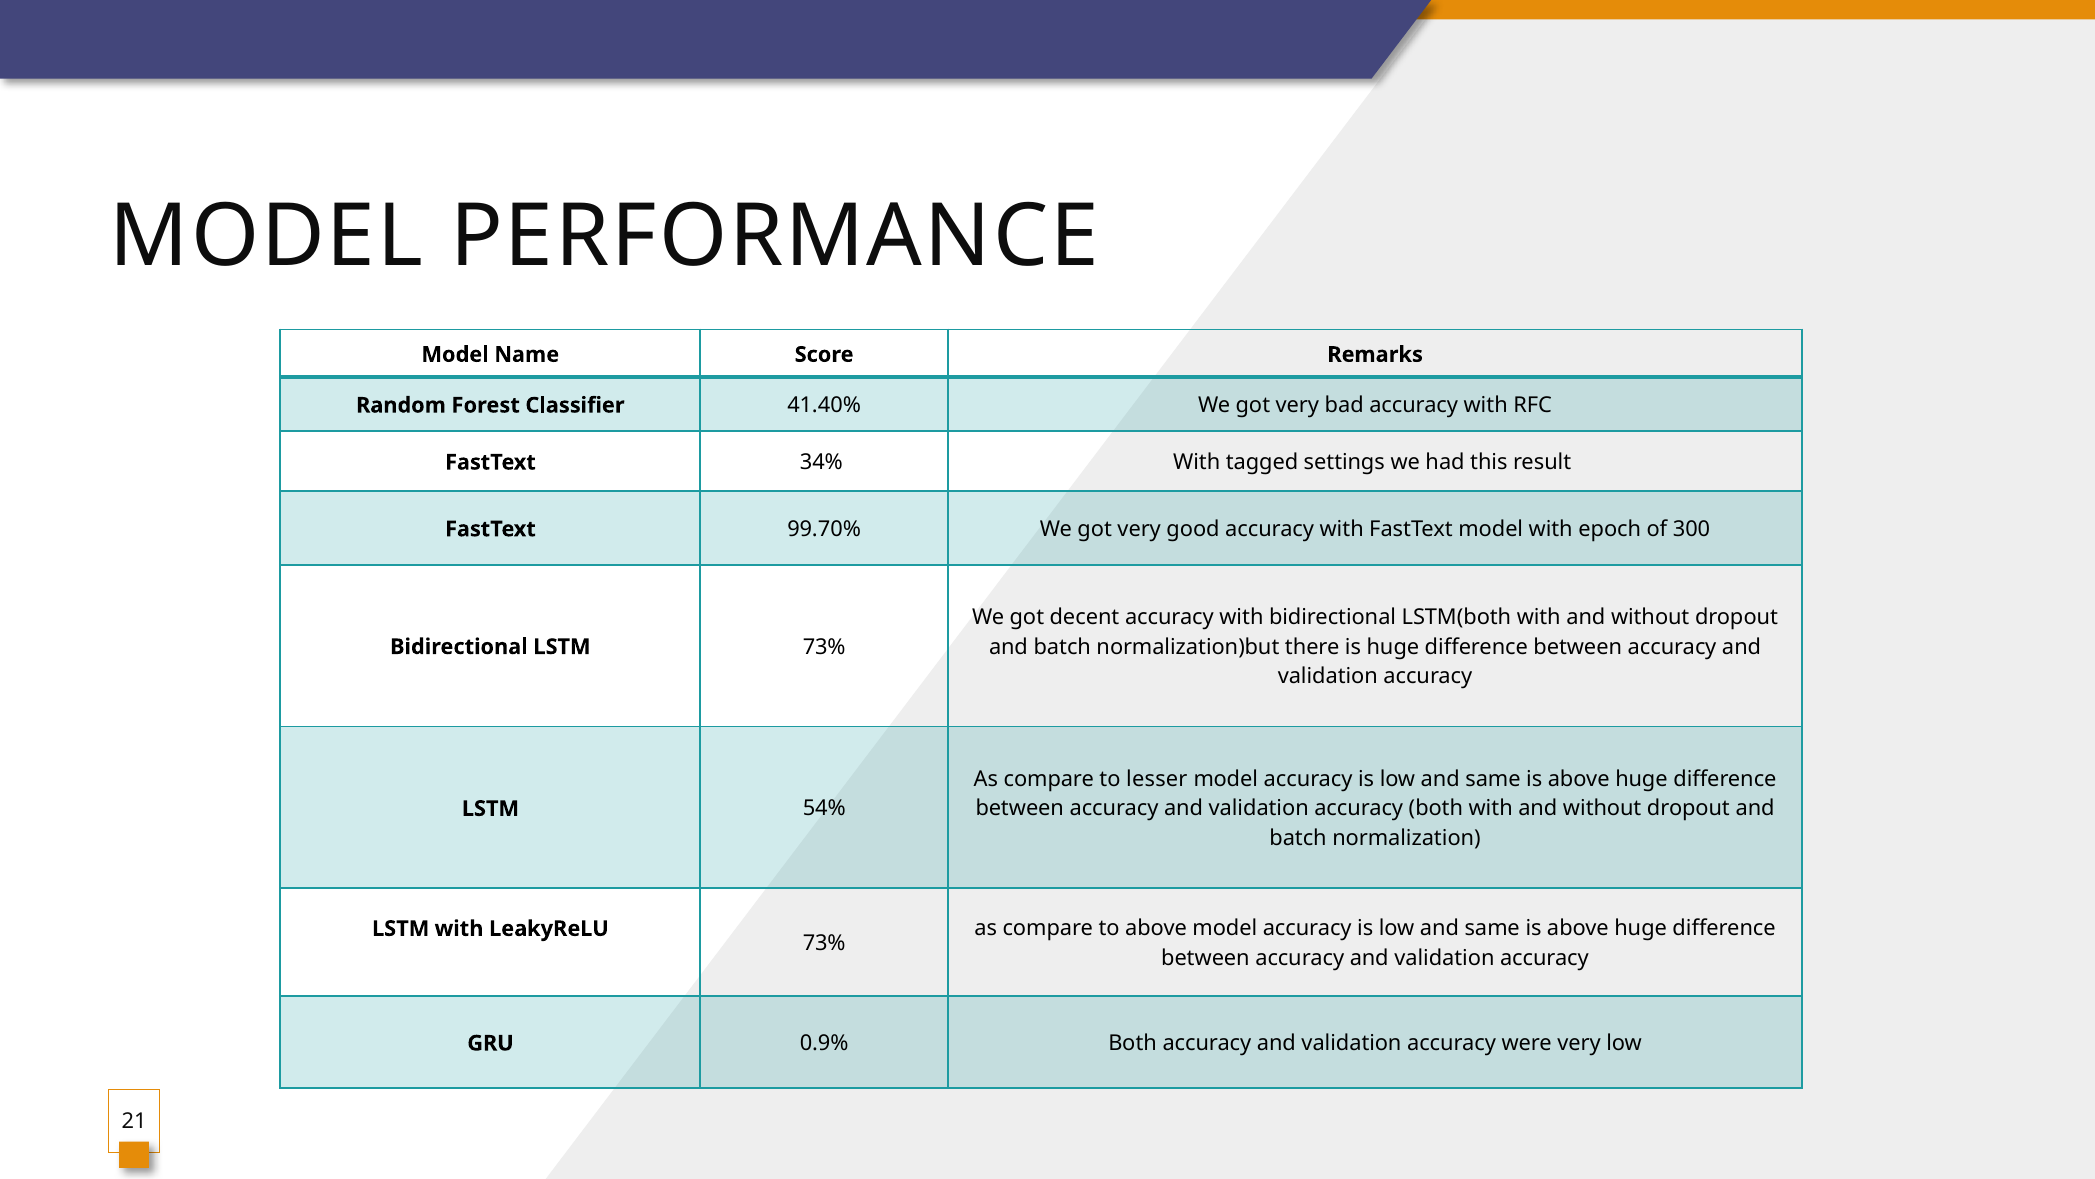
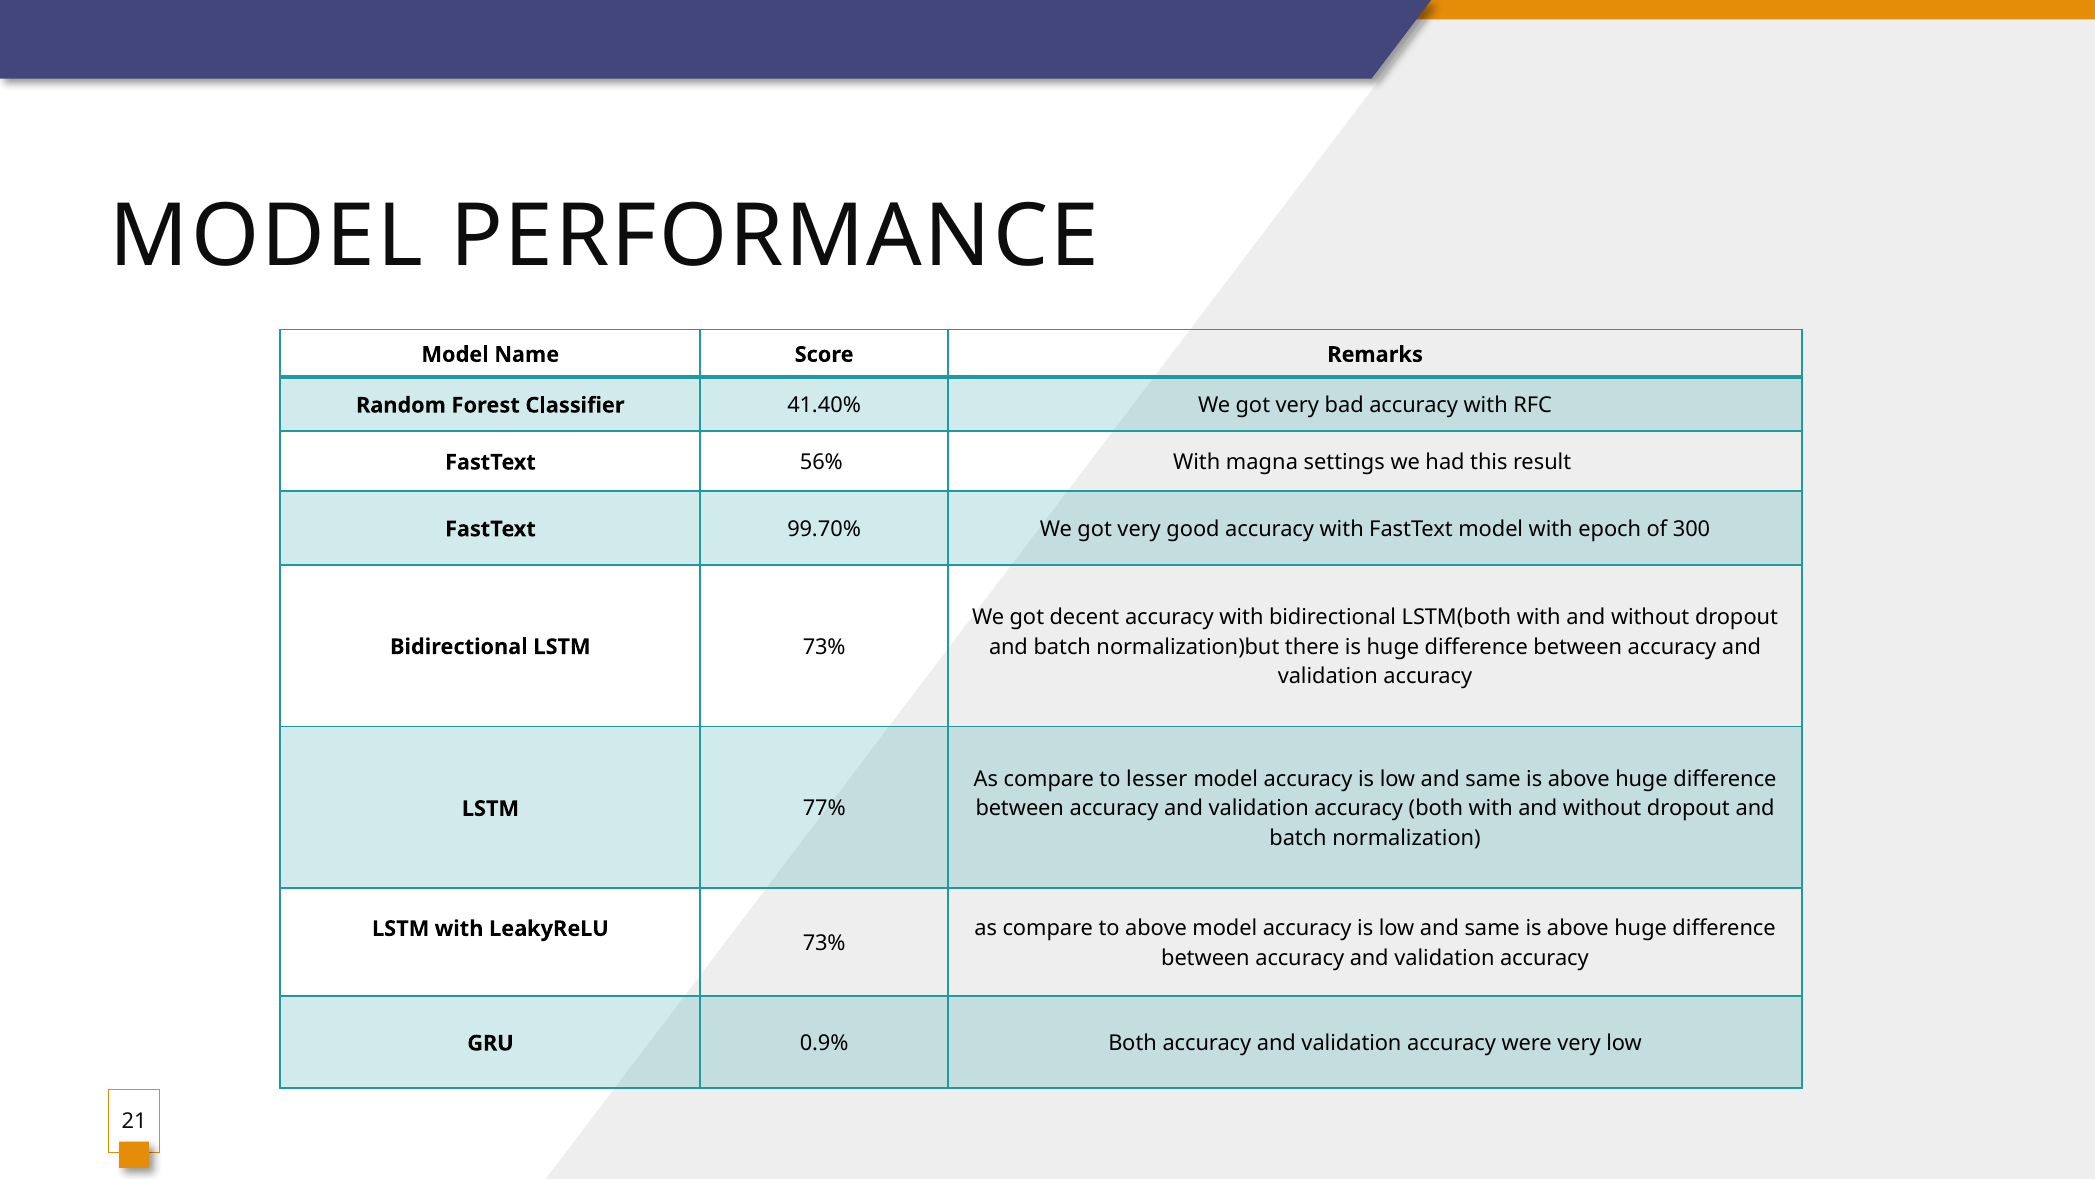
34%: 34% -> 56%
tagged: tagged -> magna
54%: 54% -> 77%
